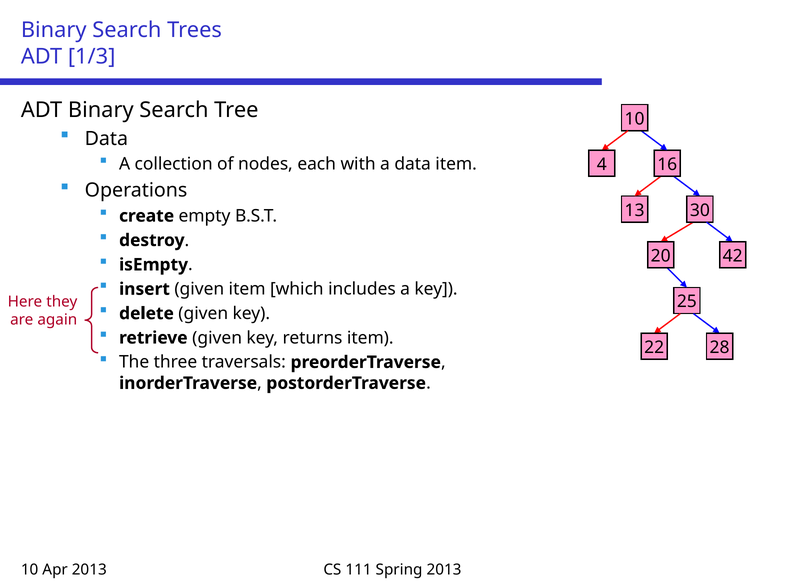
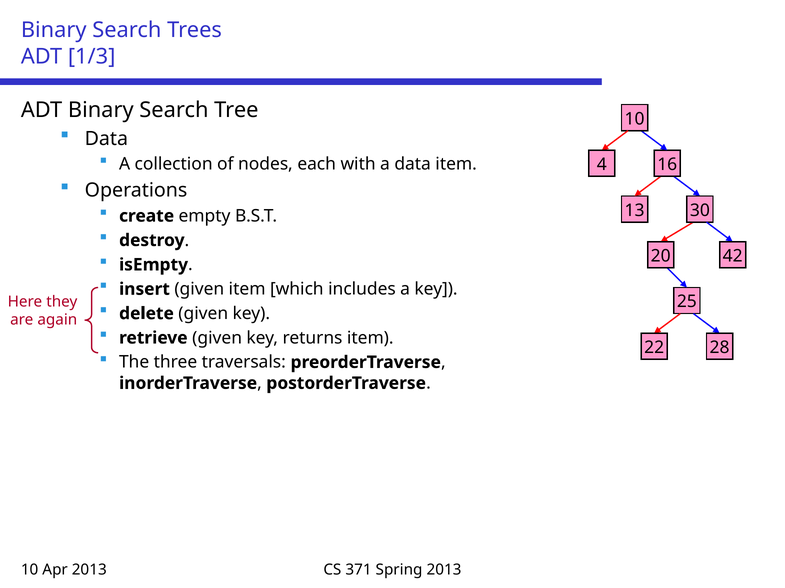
111: 111 -> 371
